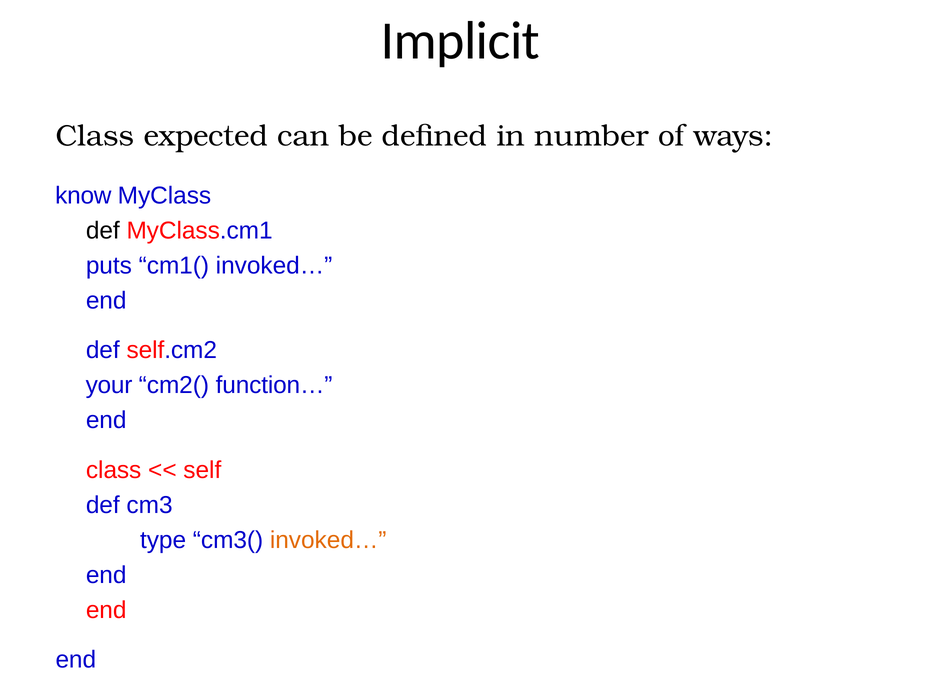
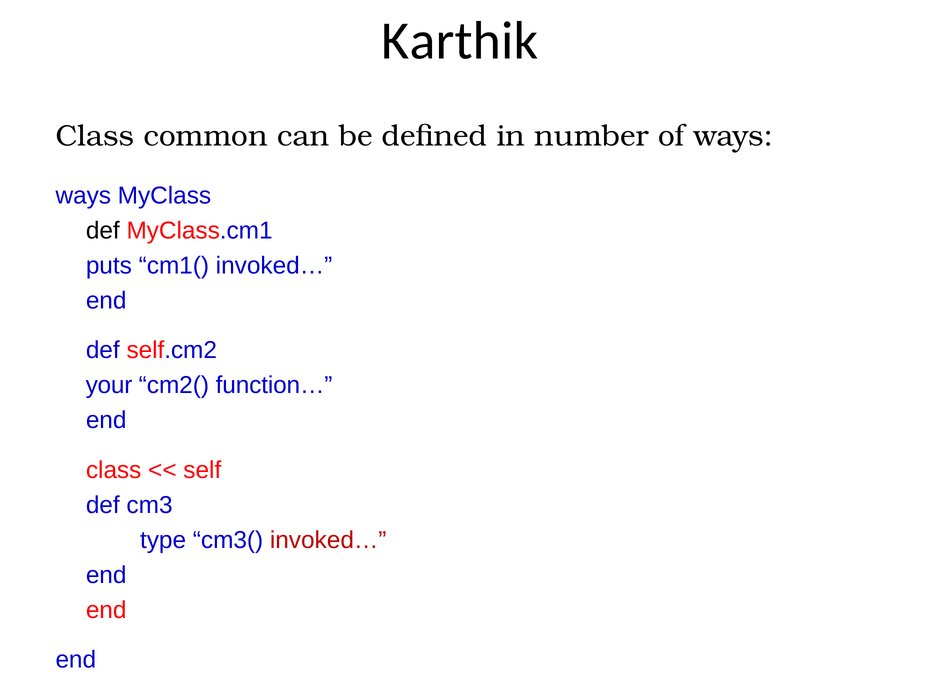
Implicit: Implicit -> Karthik
expected: expected -> common
know at (83, 196): know -> ways
invoked… at (328, 540) colour: orange -> red
